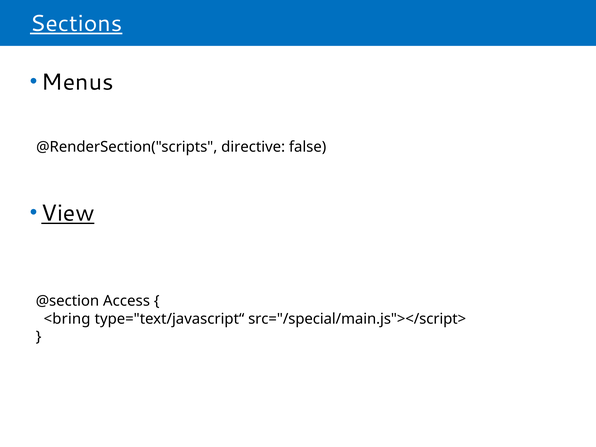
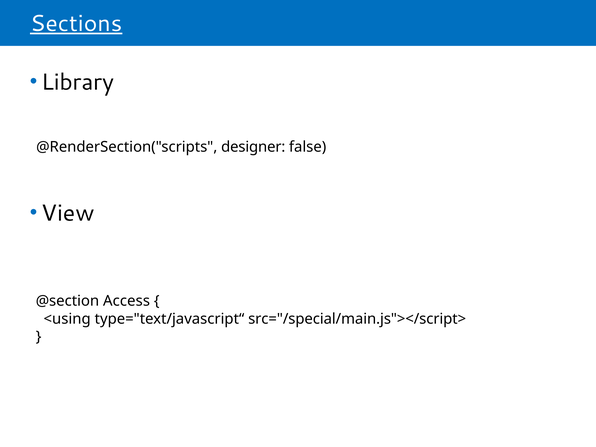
Menus: Menus -> Library
directive: directive -> designer
View underline: present -> none
<bring: <bring -> <using
